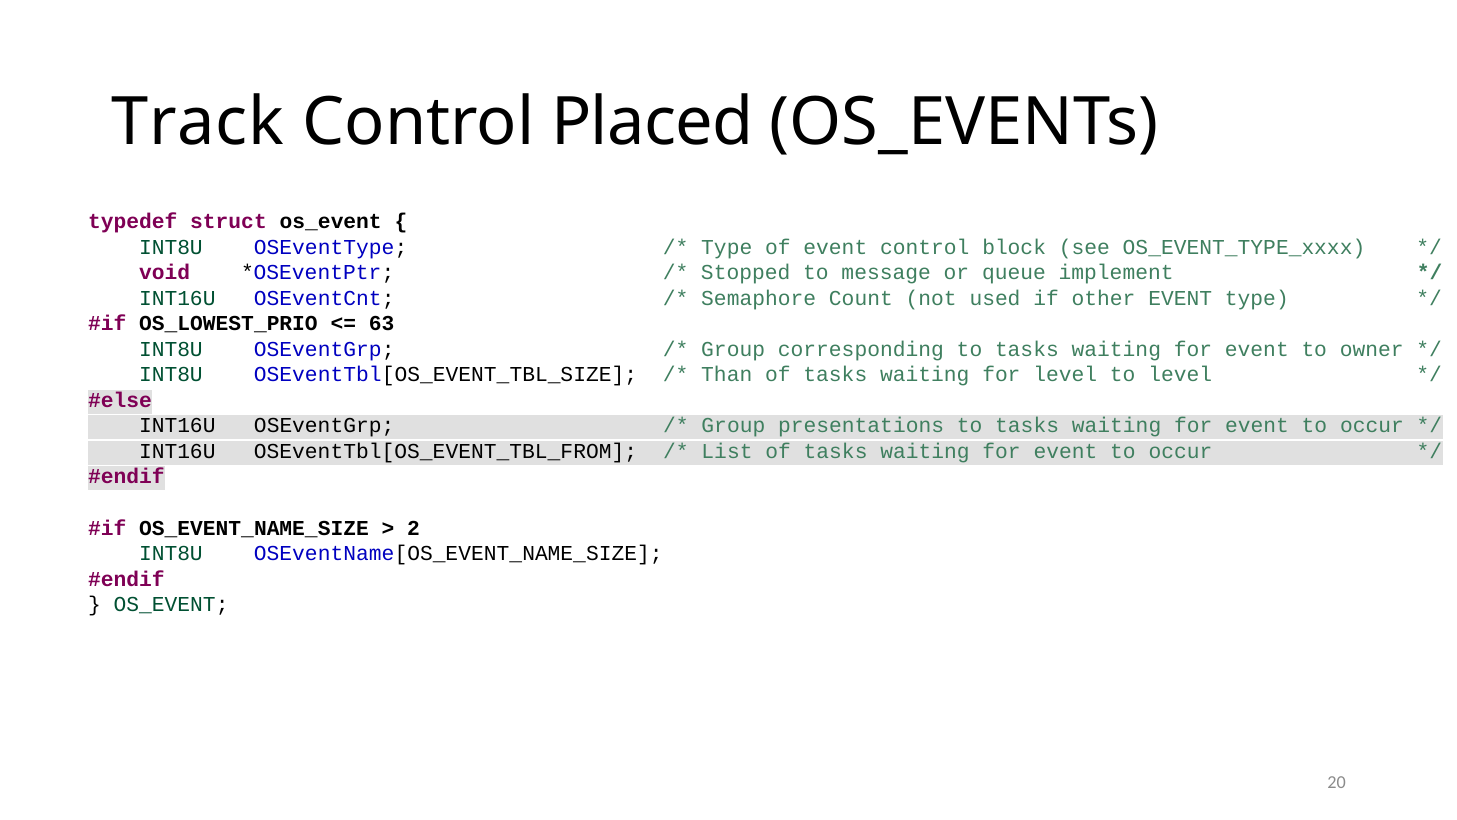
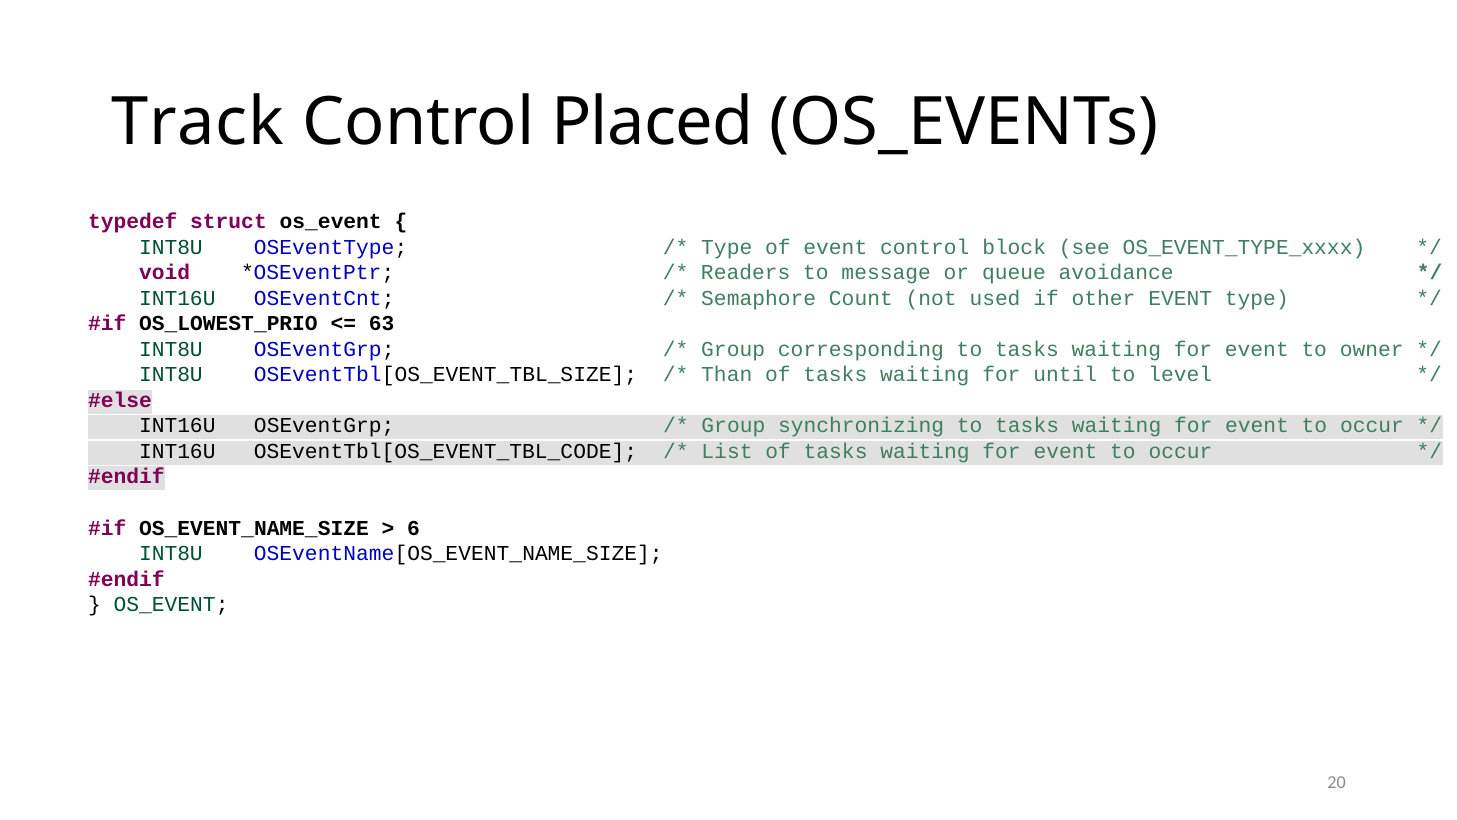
Stopped: Stopped -> Readers
implement: implement -> avoidance
for level: level -> until
presentations: presentations -> synchronizing
OSEventTbl[OS_EVENT_TBL_FROM: OSEventTbl[OS_EVENT_TBL_FROM -> OSEventTbl[OS_EVENT_TBL_CODE
2: 2 -> 6
